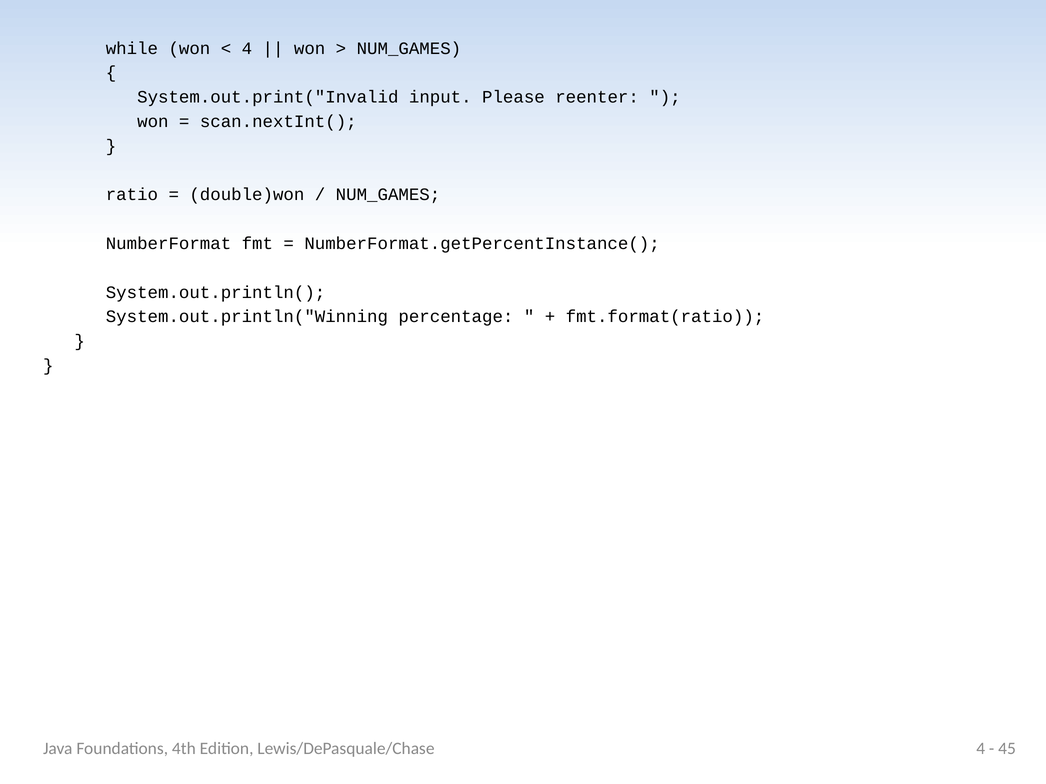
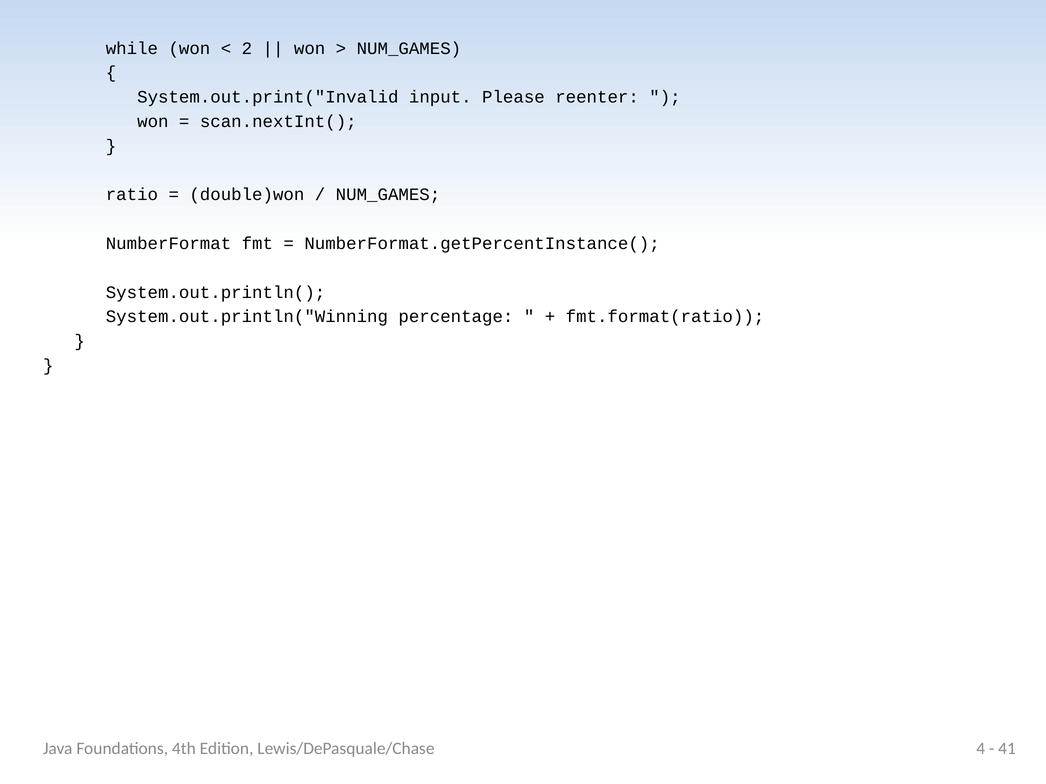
4 at (247, 48): 4 -> 2
45: 45 -> 41
